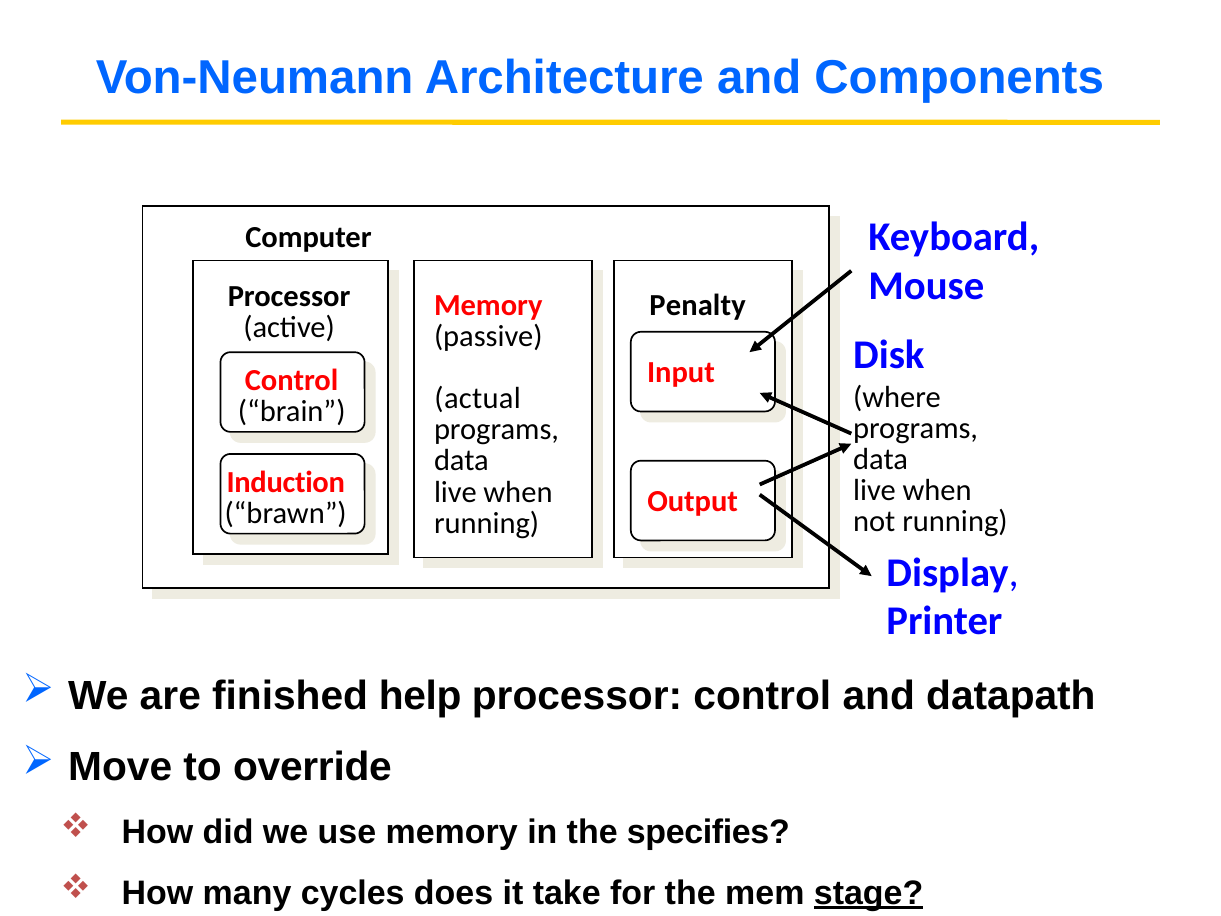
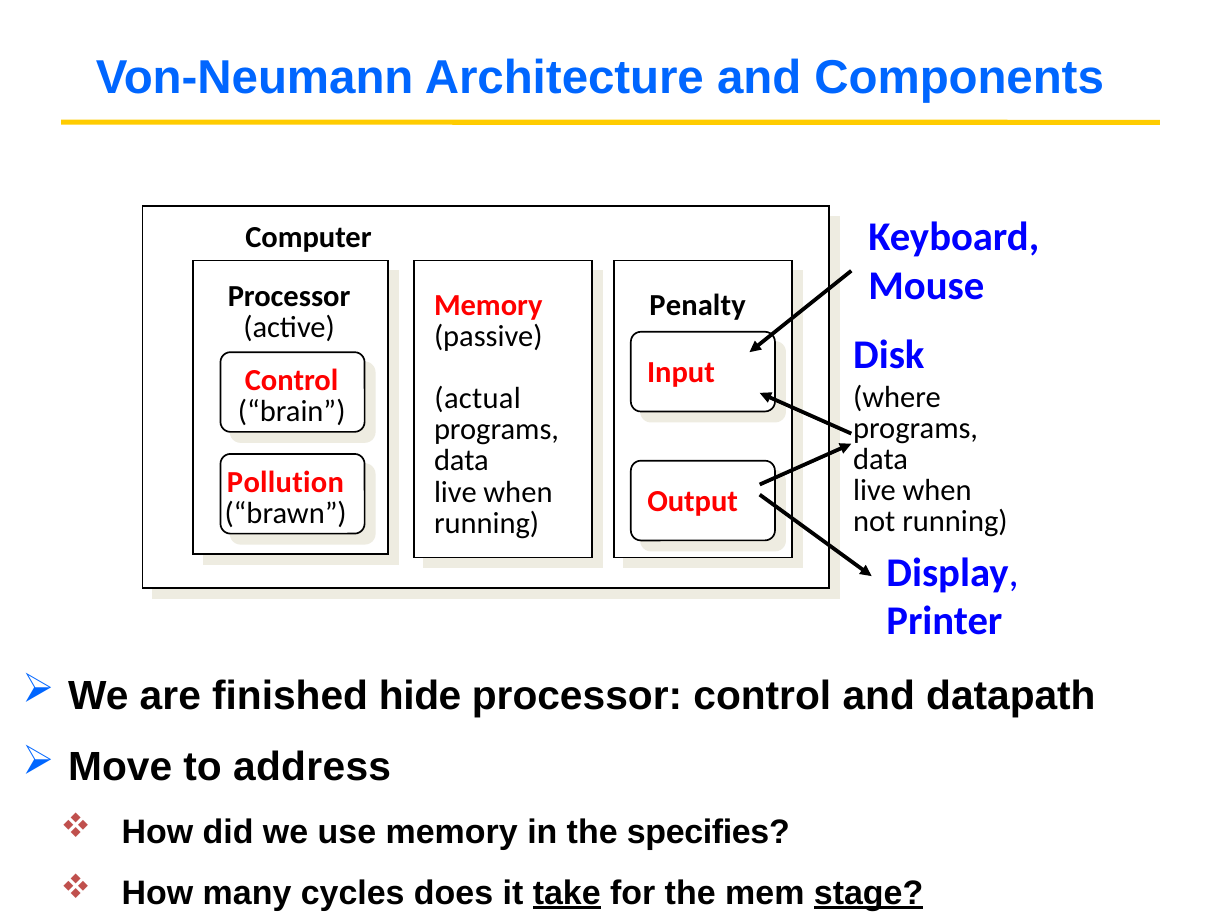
Induction: Induction -> Pollution
help: help -> hide
override: override -> address
take underline: none -> present
